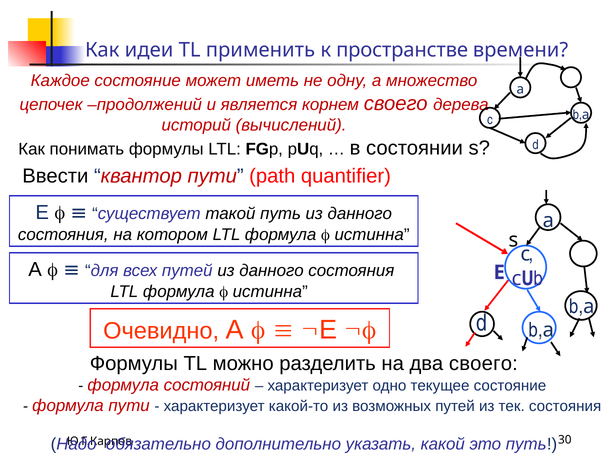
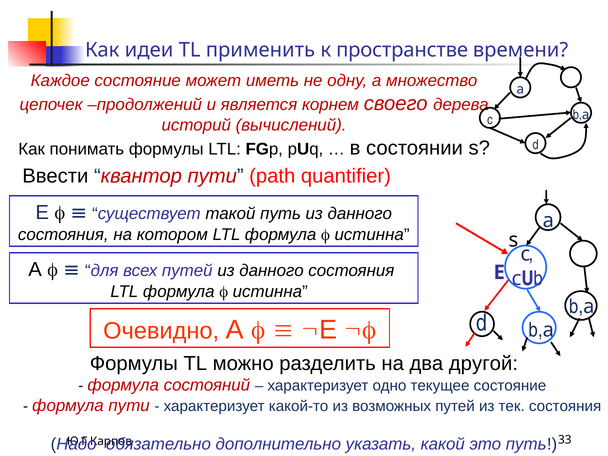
два своего: своего -> другой
30: 30 -> 33
